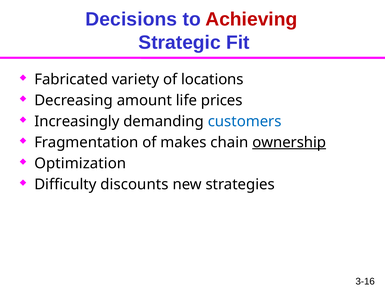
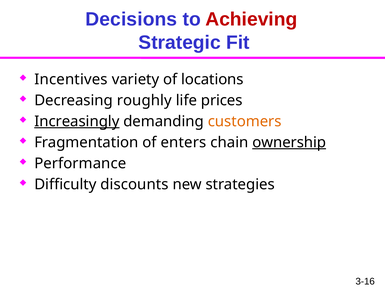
Fabricated: Fabricated -> Incentives
amount: amount -> roughly
Increasingly underline: none -> present
customers colour: blue -> orange
makes: makes -> enters
Optimization: Optimization -> Performance
